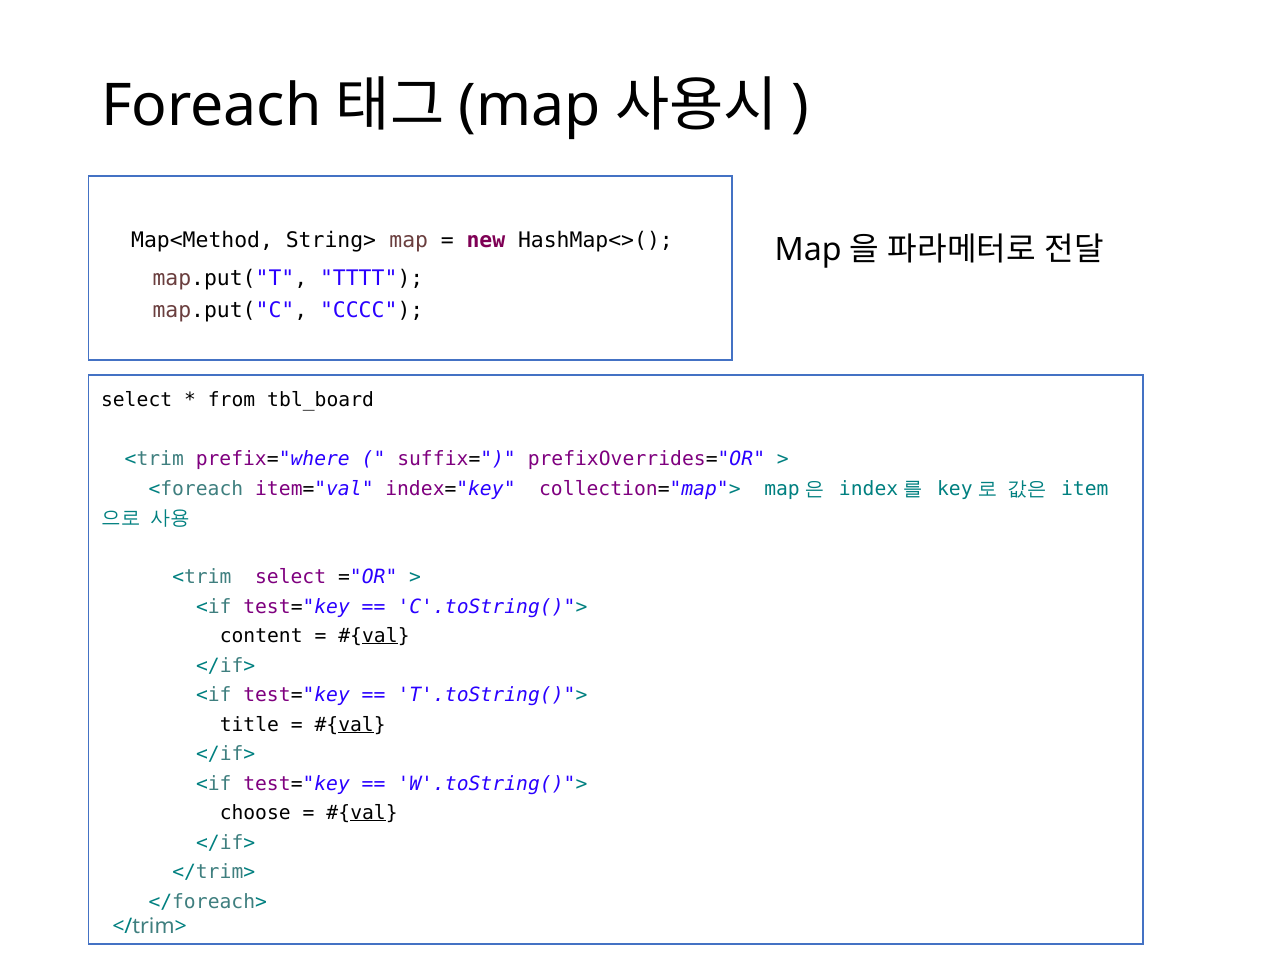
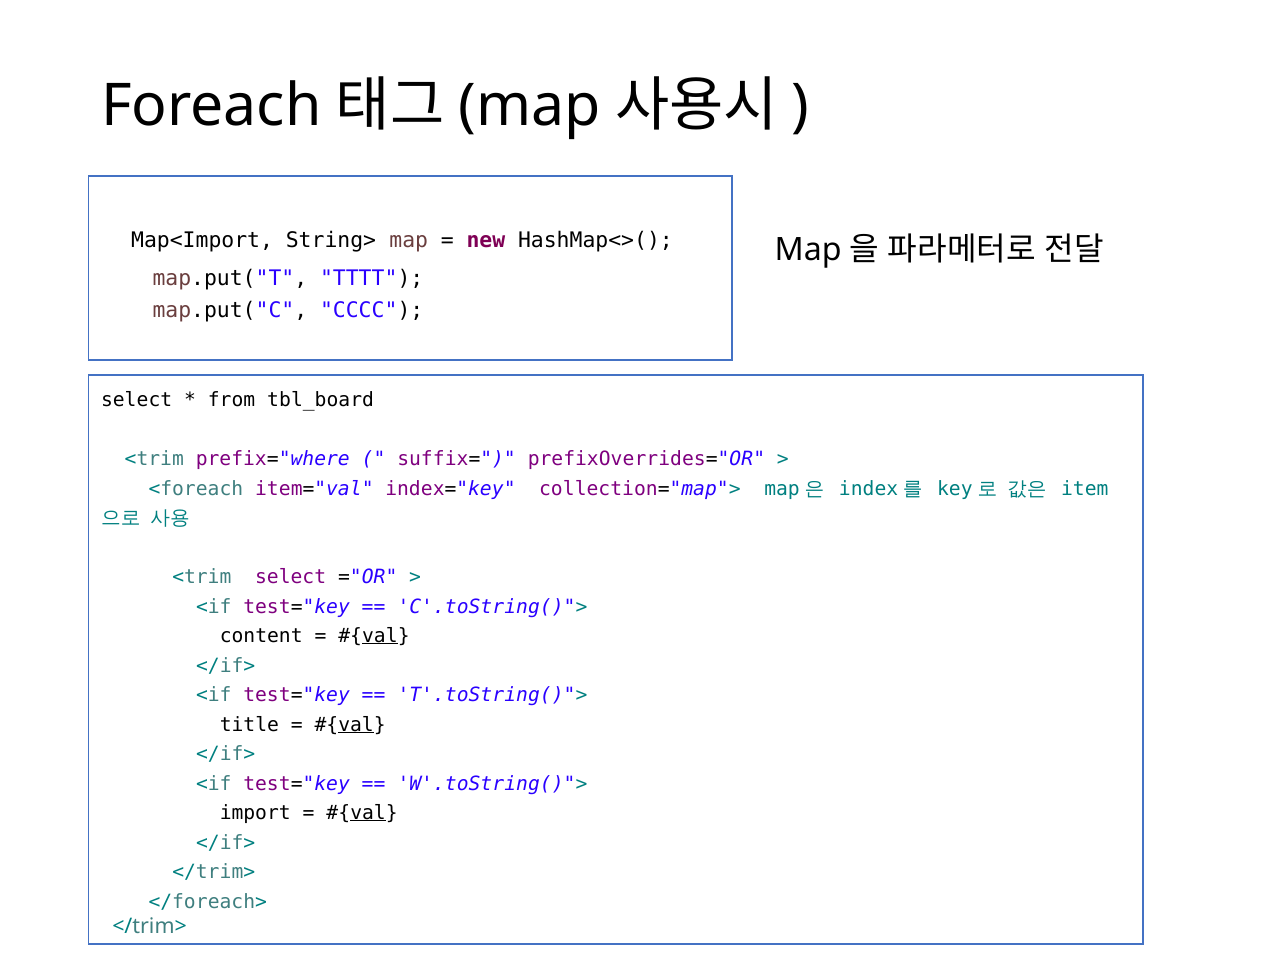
Map<Method: Map<Method -> Map<Import
choose: choose -> import
